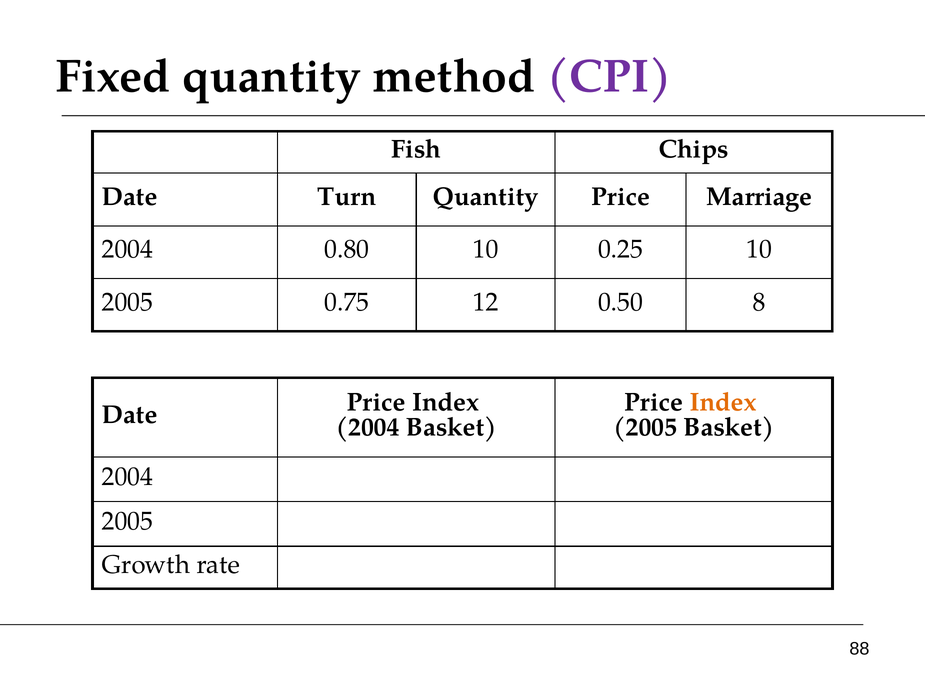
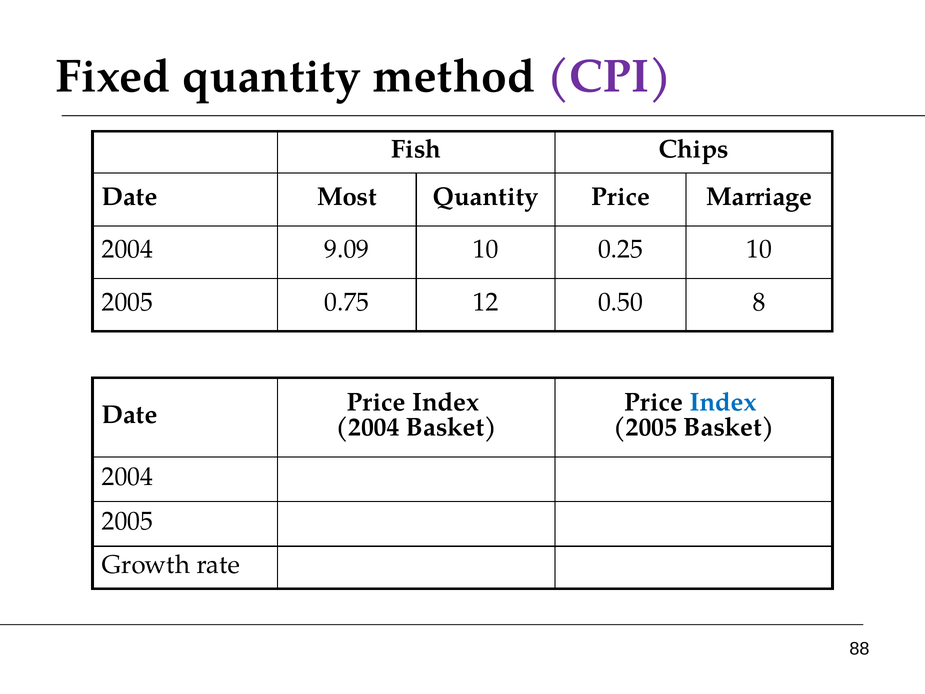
Turn: Turn -> Most
0.80: 0.80 -> 9.09
Index at (723, 402) colour: orange -> blue
